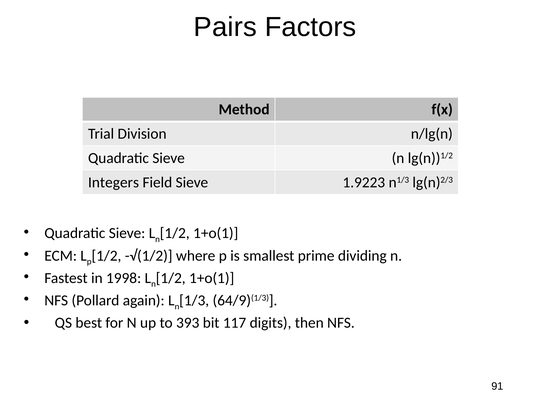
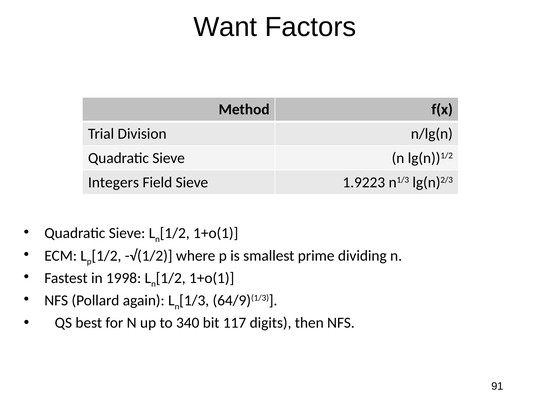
Pairs: Pairs -> Want
393: 393 -> 340
